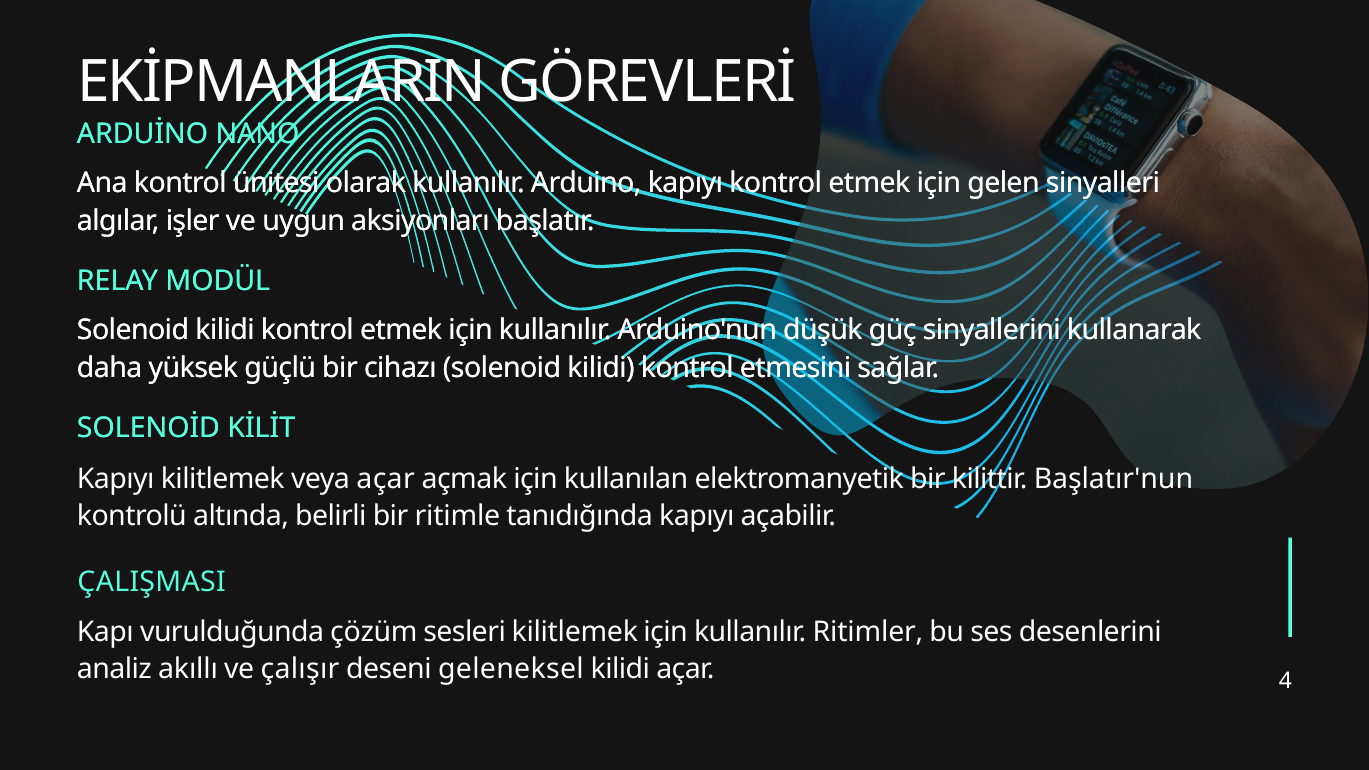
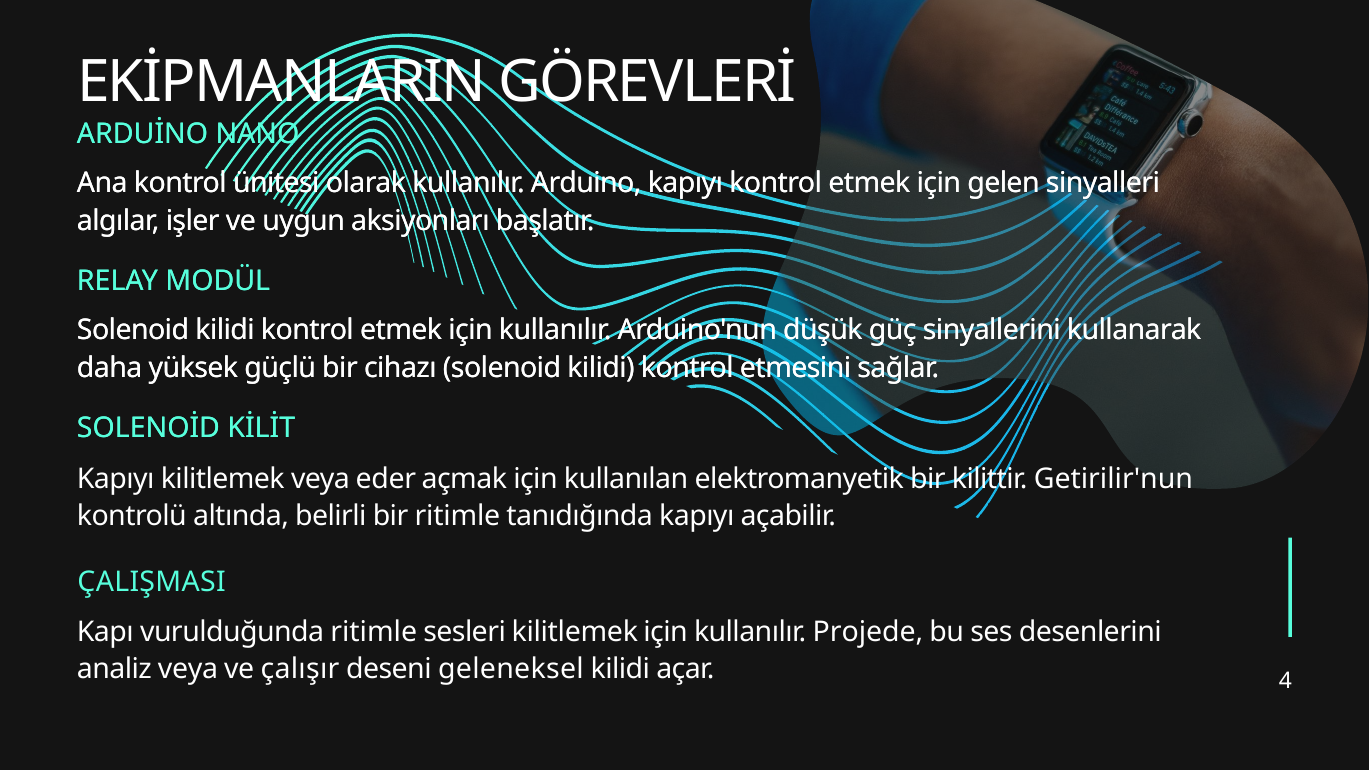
veya açar: açar -> eder
Başlatır'nun: Başlatır'nun -> Getirilir'nun
vurulduğunda çözüm: çözüm -> ritimle
Ritimler: Ritimler -> Projede
analiz akıllı: akıllı -> veya
